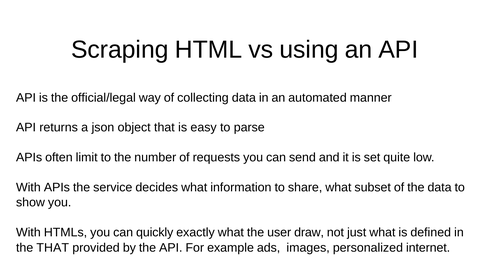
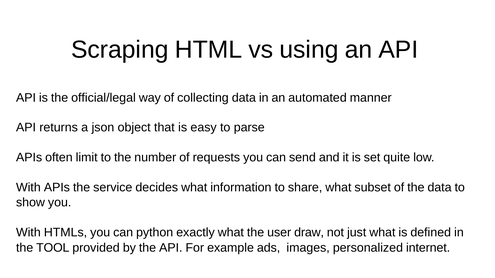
quickly: quickly -> python
the THAT: THAT -> TOOL
